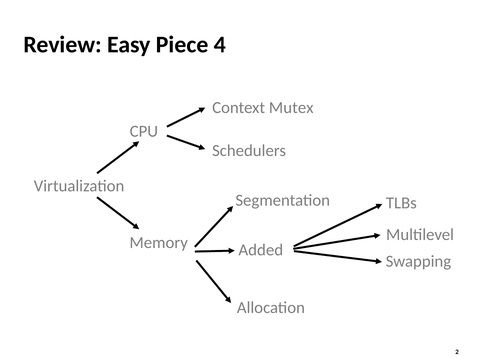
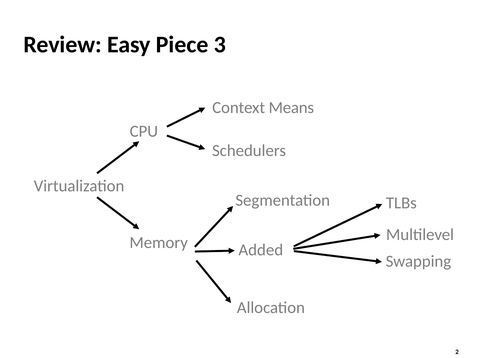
4: 4 -> 3
Mutex: Mutex -> Means
